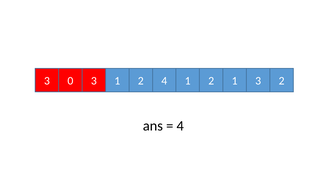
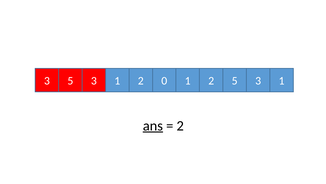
3 0: 0 -> 5
2 4: 4 -> 0
2 1: 1 -> 5
2 at (282, 81): 2 -> 1
ans underline: none -> present
4 at (180, 125): 4 -> 2
